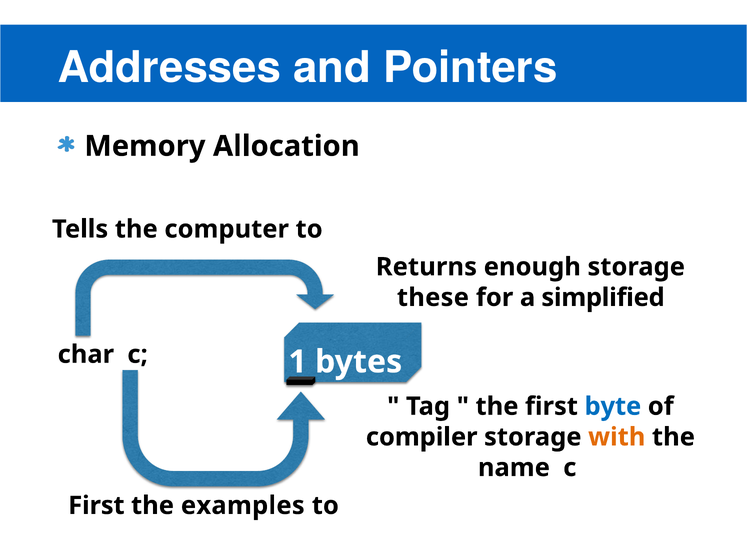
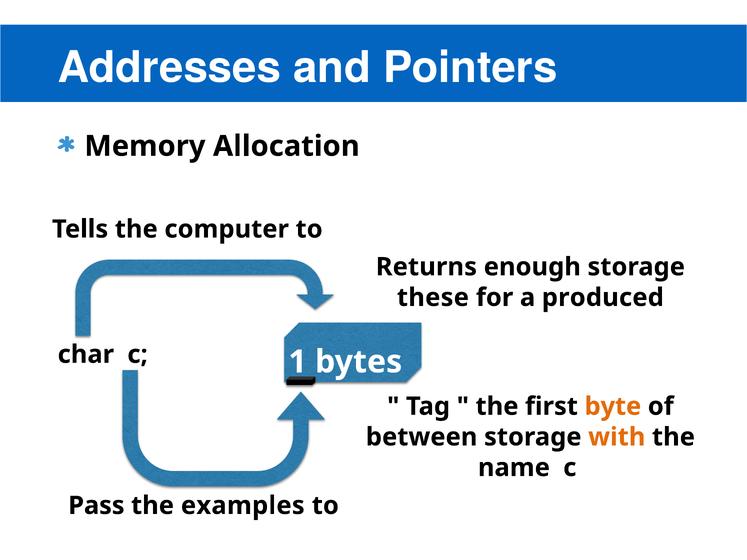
simplified: simplified -> produced
byte colour: blue -> orange
compiler: compiler -> between
First at (96, 506): First -> Pass
